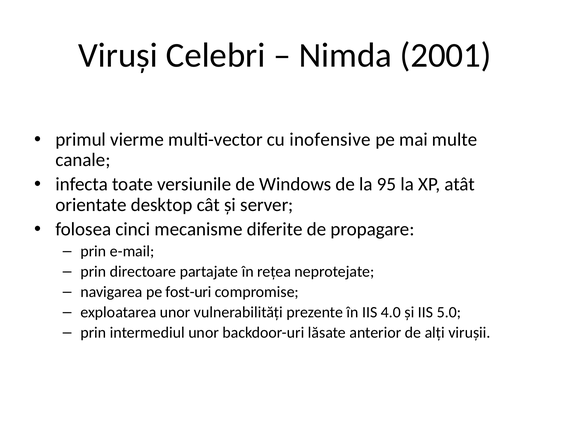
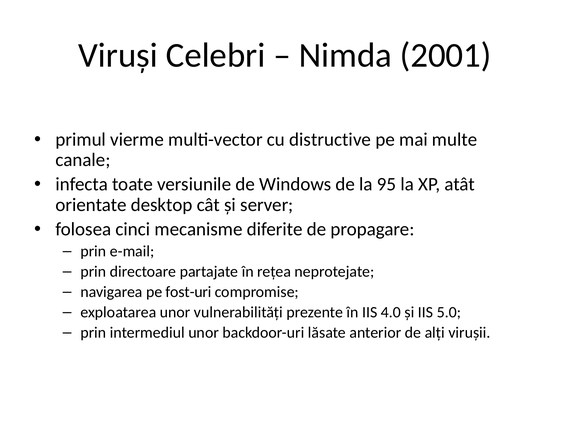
inofensive: inofensive -> distructive
